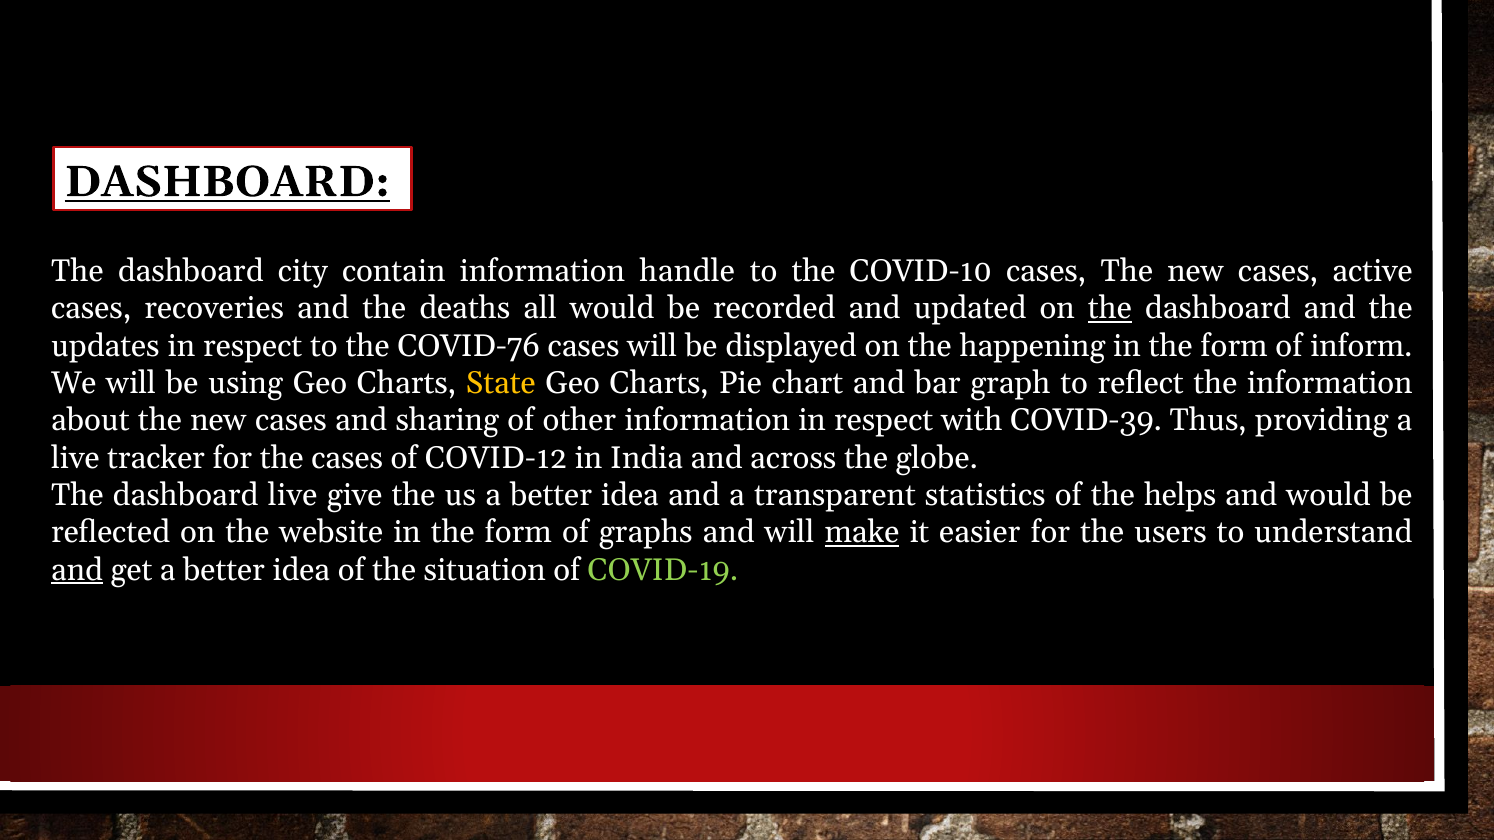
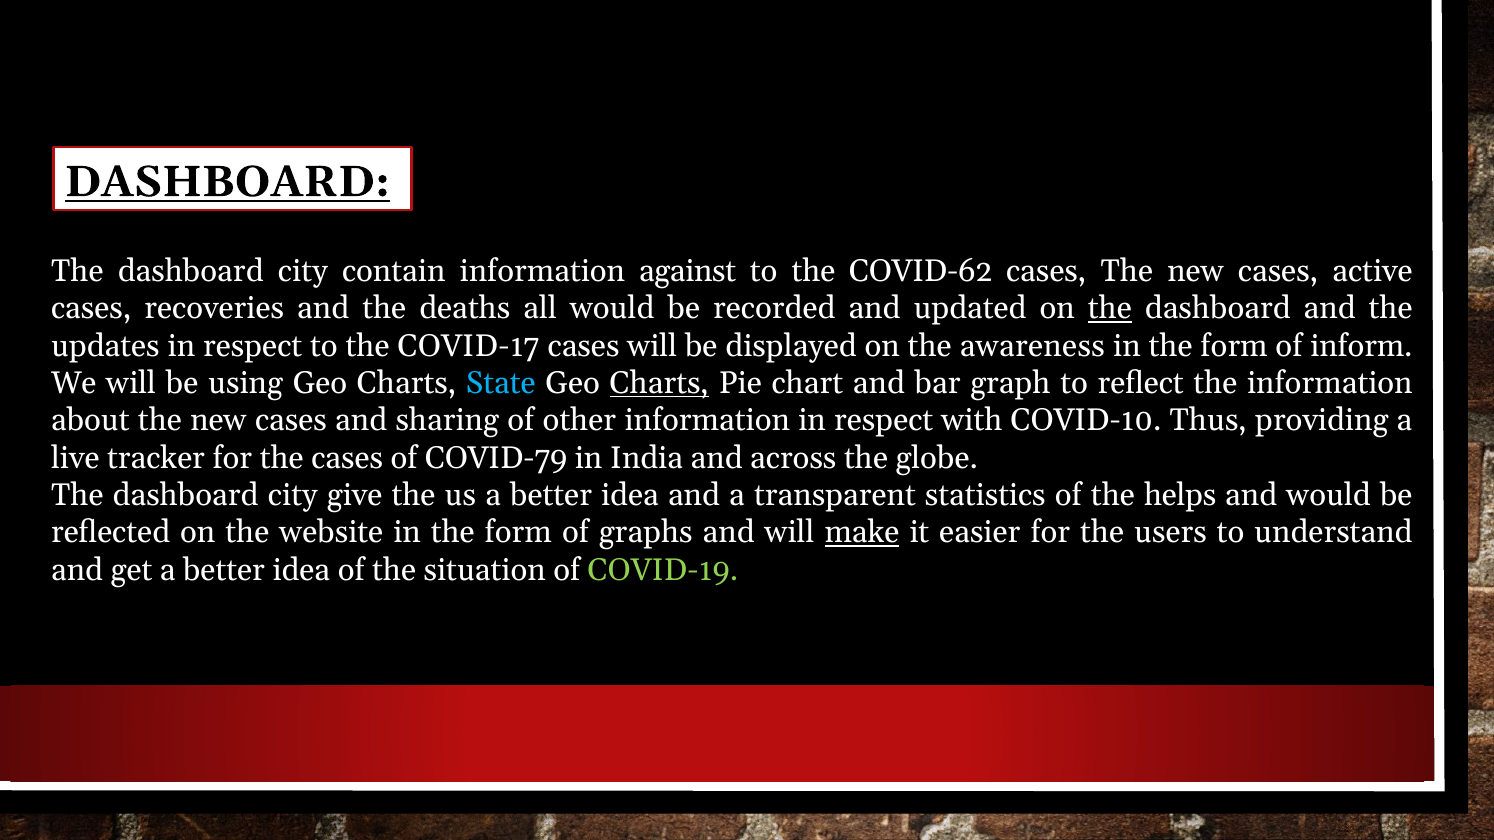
handle: handle -> against
COVID-10: COVID-10 -> COVID-62
COVID-76: COVID-76 -> COVID-17
happening: happening -> awareness
State colour: yellow -> light blue
Charts at (659, 383) underline: none -> present
COVID-39: COVID-39 -> COVID-10
COVID-12: COVID-12 -> COVID-79
live at (293, 495): live -> city
and at (77, 570) underline: present -> none
